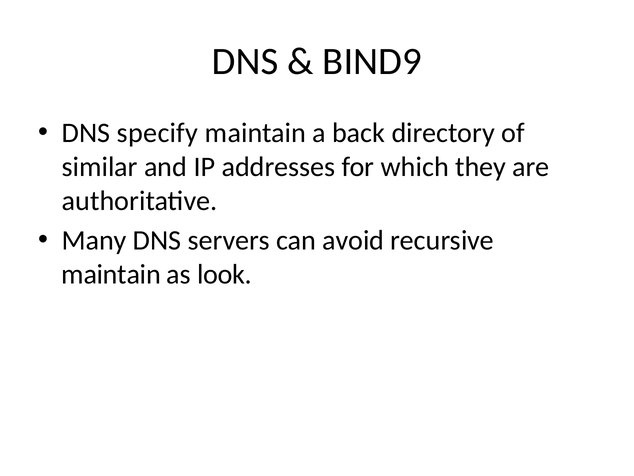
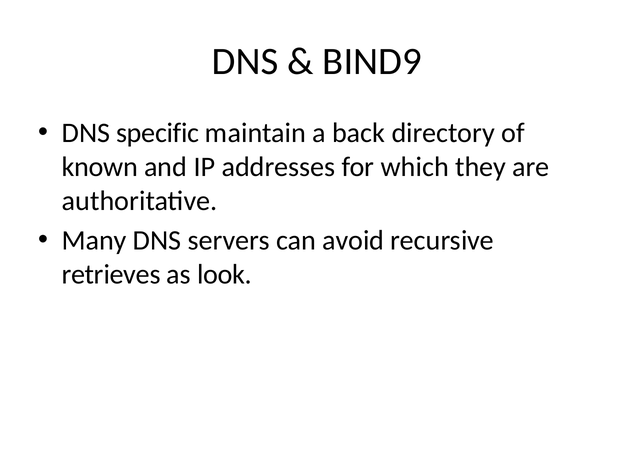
specify: specify -> specific
similar: similar -> known
maintain at (111, 274): maintain -> retrieves
